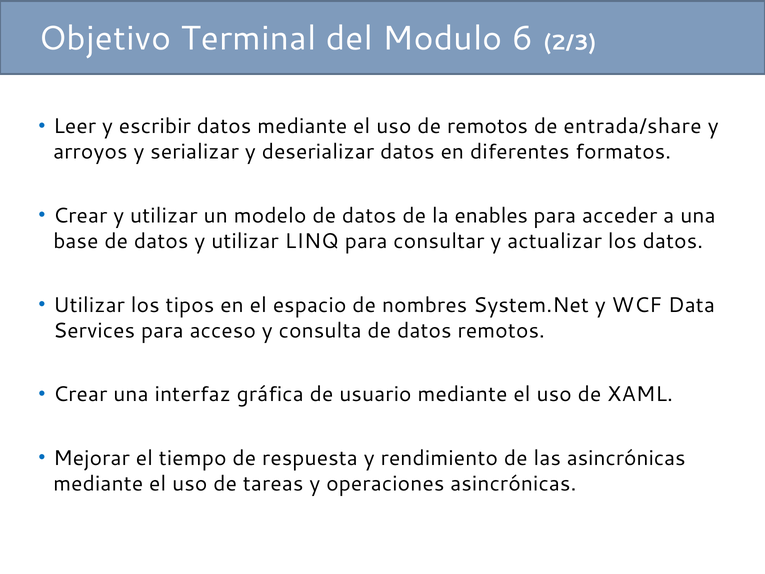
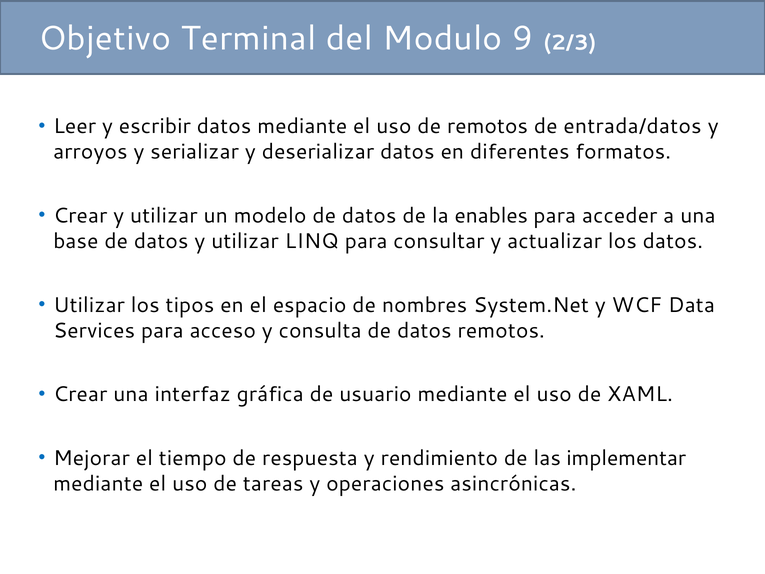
6: 6 -> 9
entrada/share: entrada/share -> entrada/datos
las asincrónicas: asincrónicas -> implementar
